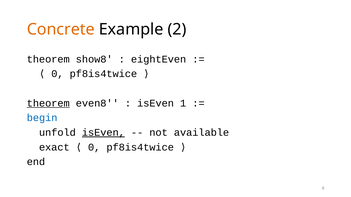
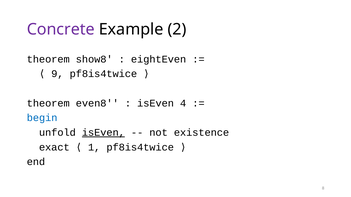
Concrete colour: orange -> purple
0 at (57, 74): 0 -> 9
theorem at (48, 103) underline: present -> none
1: 1 -> 4
available: available -> existence
exact 0: 0 -> 1
